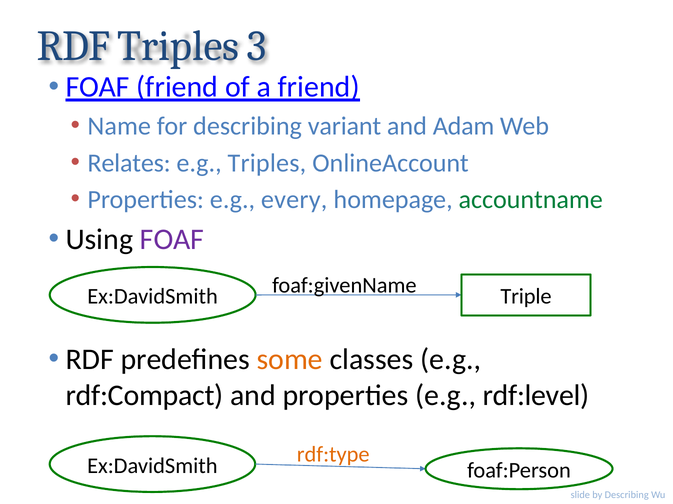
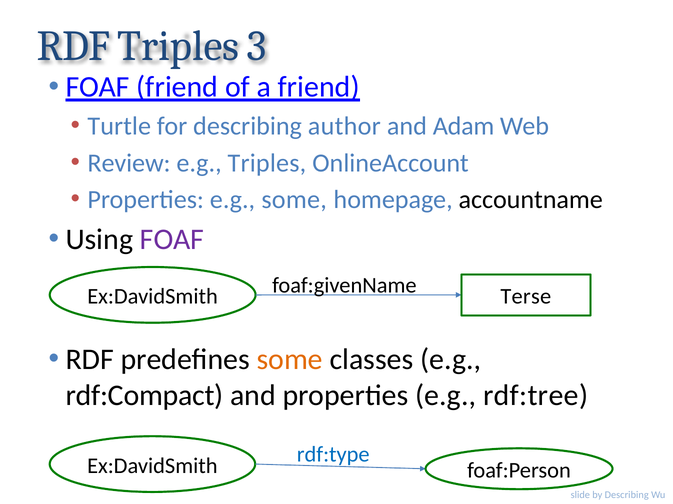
Name: Name -> Turtle
variant: variant -> author
Relates: Relates -> Review
e.g every: every -> some
accountname colour: green -> black
Triple: Triple -> Terse
rdf:level: rdf:level -> rdf:tree
rdf:type colour: orange -> blue
